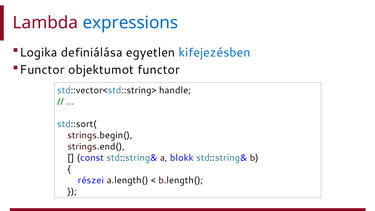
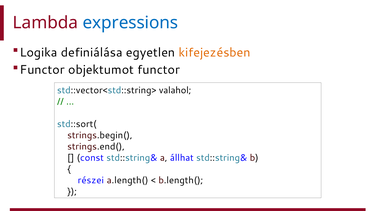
kifejezésben colour: blue -> orange
handle: handle -> valahol
blokk: blokk -> állhat
